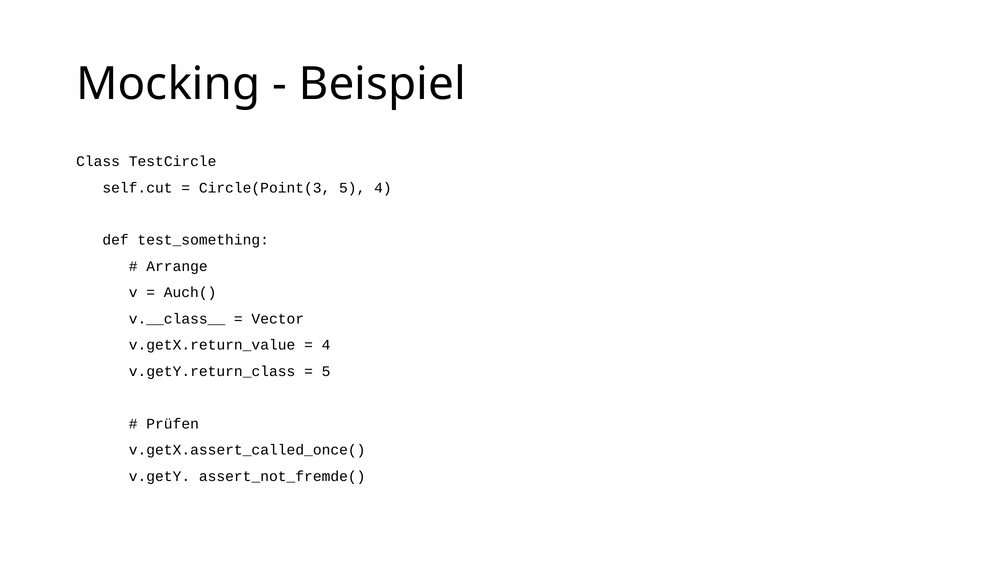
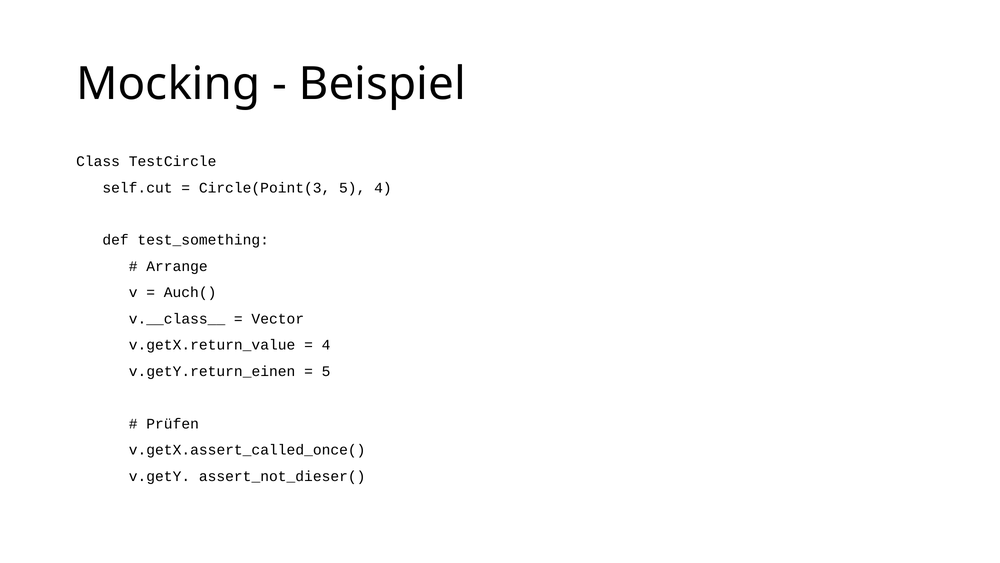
v.getY.return_class: v.getY.return_class -> v.getY.return_einen
assert_not_fremde(: assert_not_fremde( -> assert_not_dieser(
